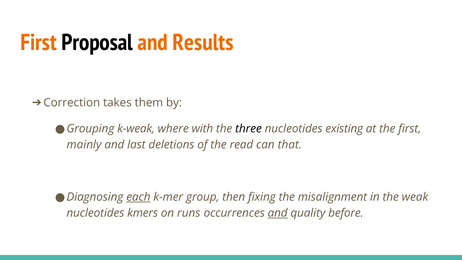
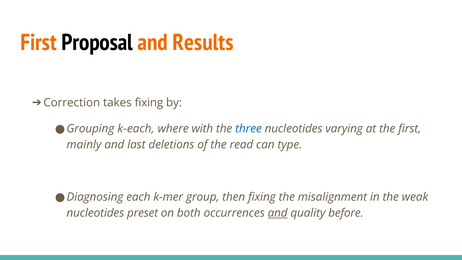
takes them: them -> fixing
k-weak: k-weak -> k-each
three colour: black -> blue
existing: existing -> varying
that: that -> type
each underline: present -> none
kmers: kmers -> preset
runs: runs -> both
